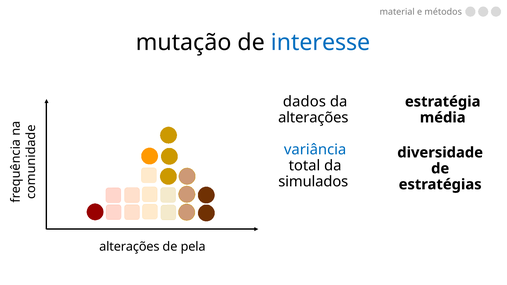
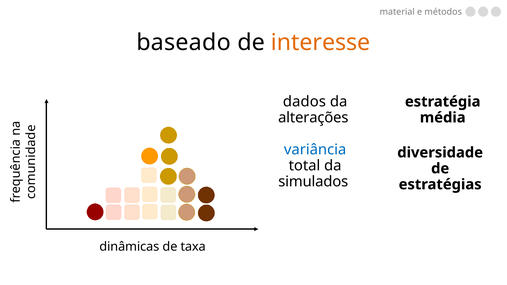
mutação: mutação -> baseado
interesse colour: blue -> orange
alterações at (129, 247): alterações -> dinâmicas
pela: pela -> taxa
